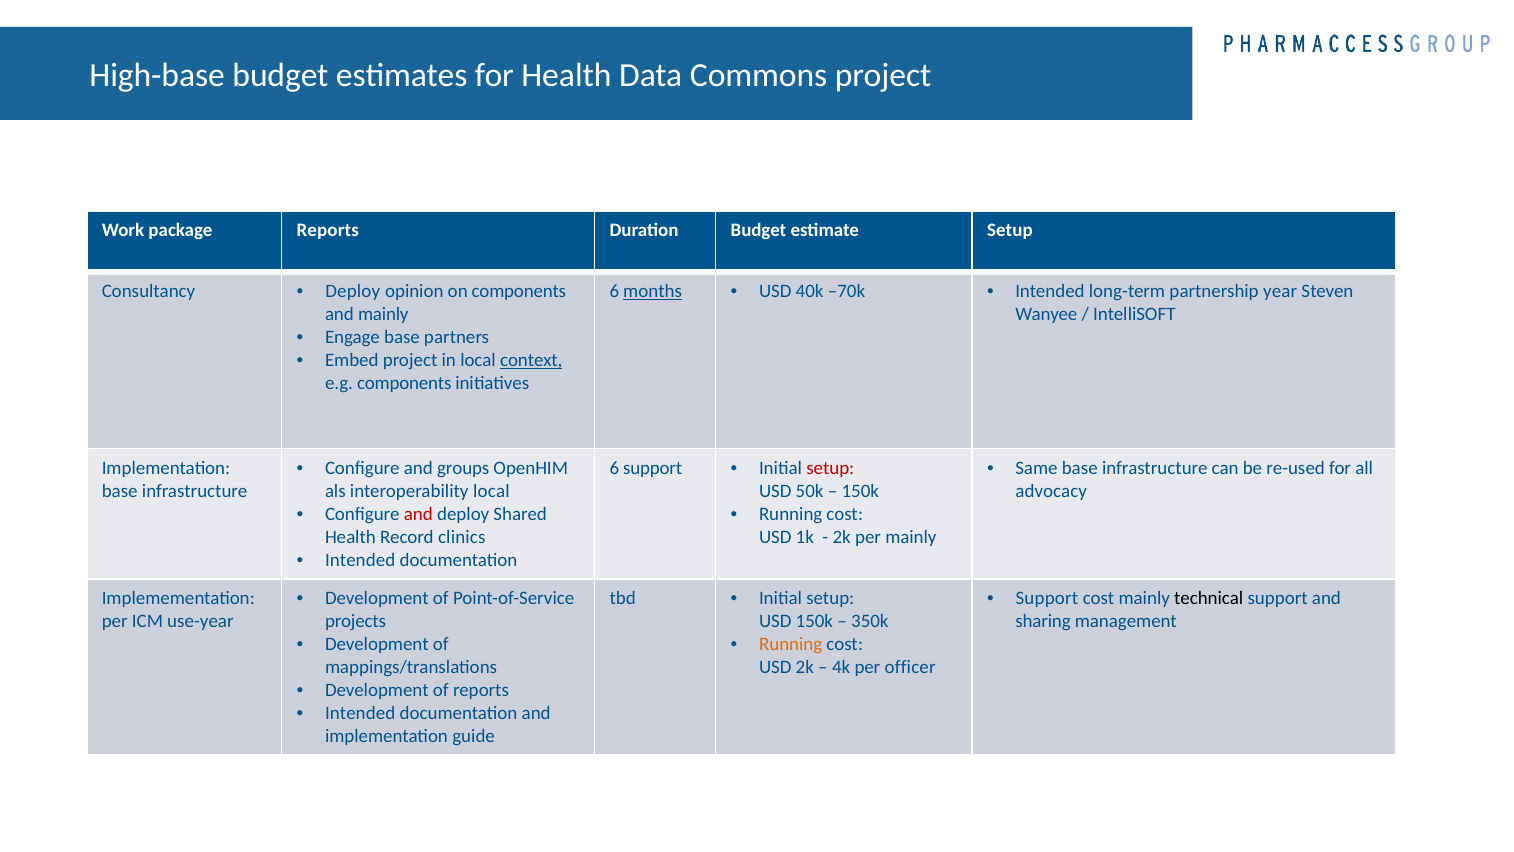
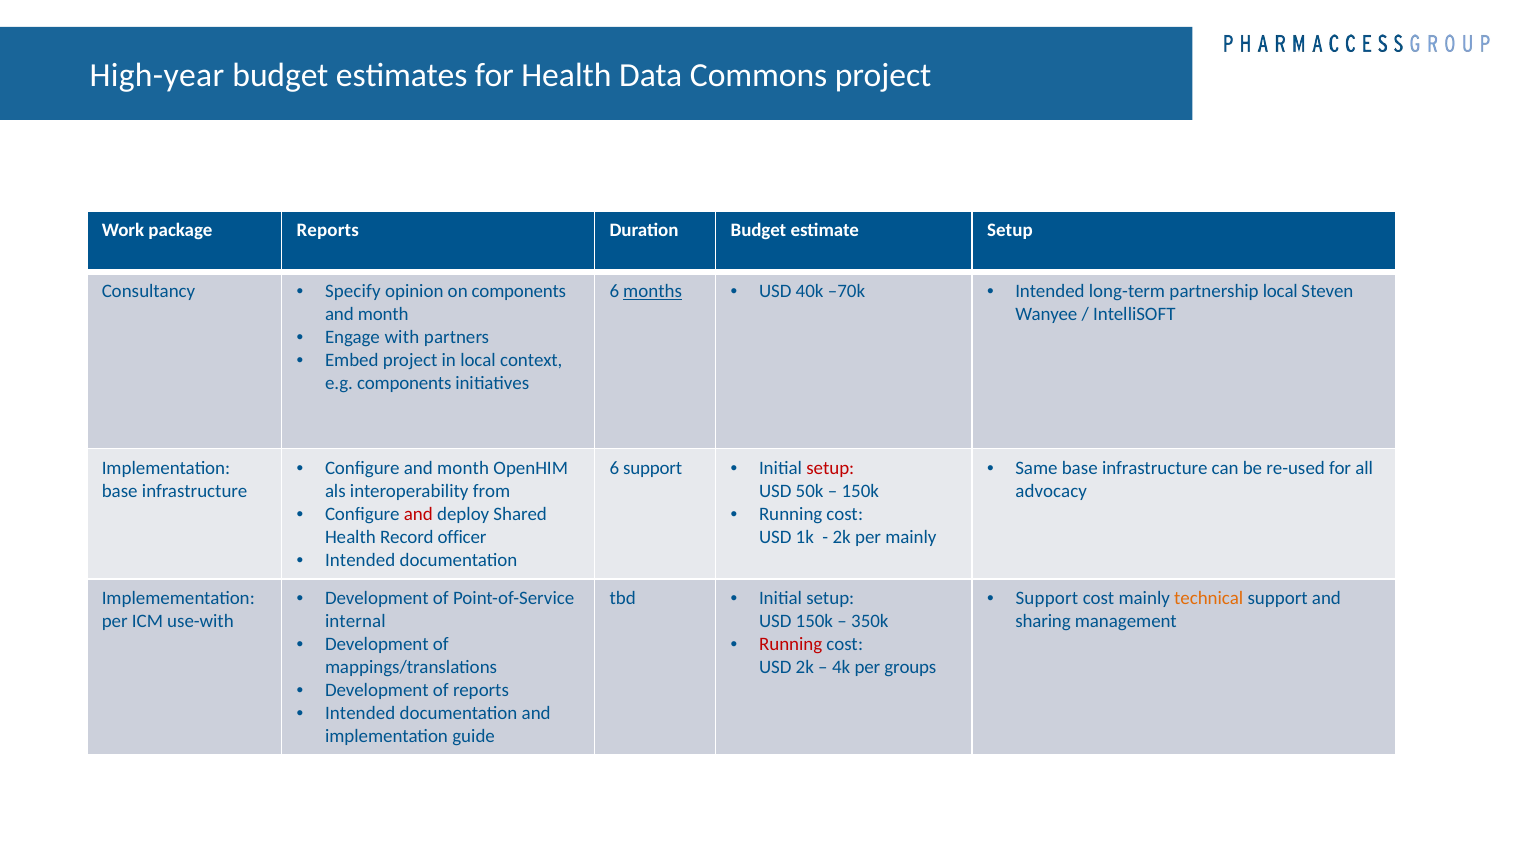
High-base: High-base -> High-year
Deploy at (353, 291): Deploy -> Specify
partnership year: year -> local
mainly at (383, 314): mainly -> month
Engage base: base -> with
context underline: present -> none
Configure and groups: groups -> month
interoperability local: local -> from
clinics: clinics -> officer
technical colour: black -> orange
use-year: use-year -> use-with
projects: projects -> internal
Running at (791, 644) colour: orange -> red
officer: officer -> groups
